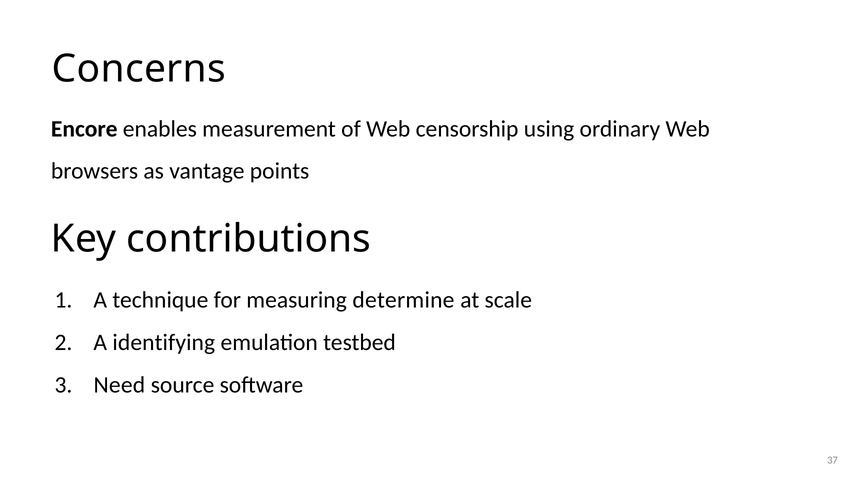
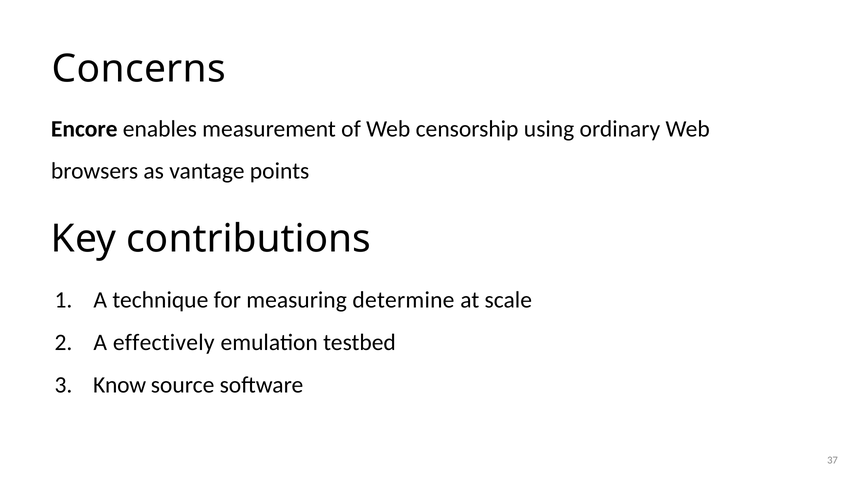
identifying: identifying -> effectively
Need: Need -> Know
